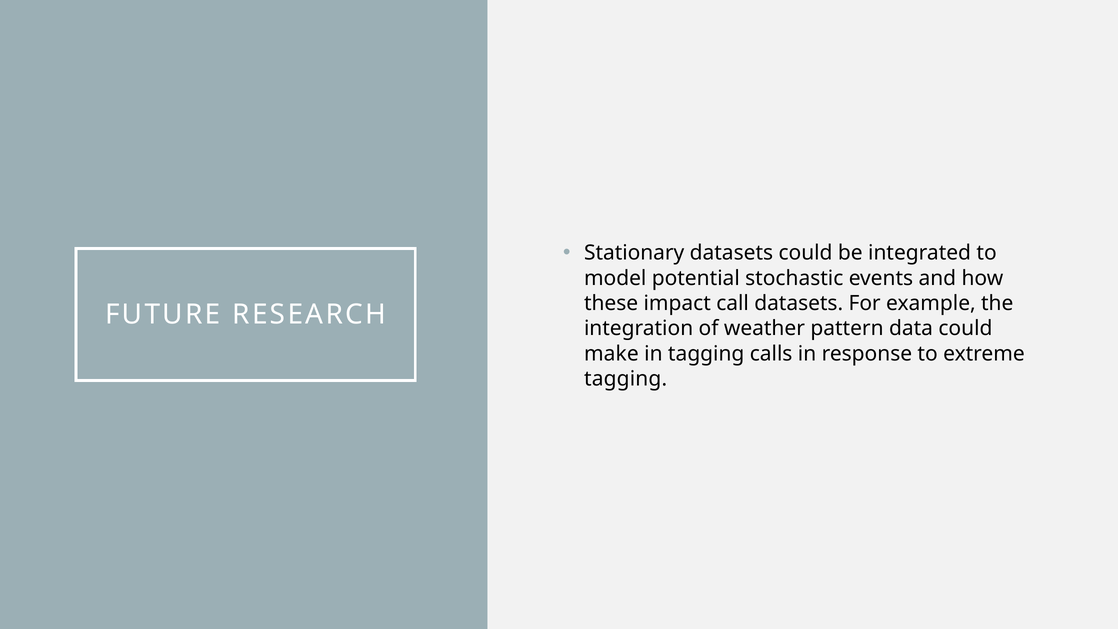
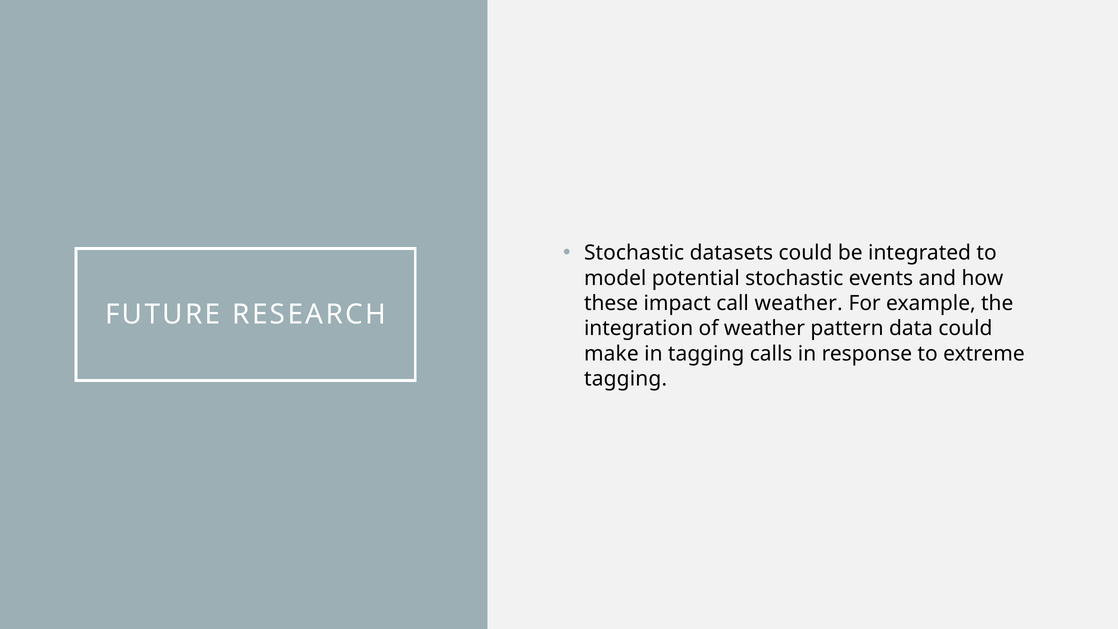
Stationary at (634, 253): Stationary -> Stochastic
call datasets: datasets -> weather
